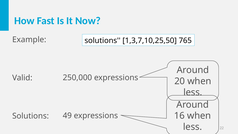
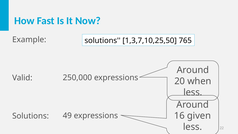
16 when: when -> given
